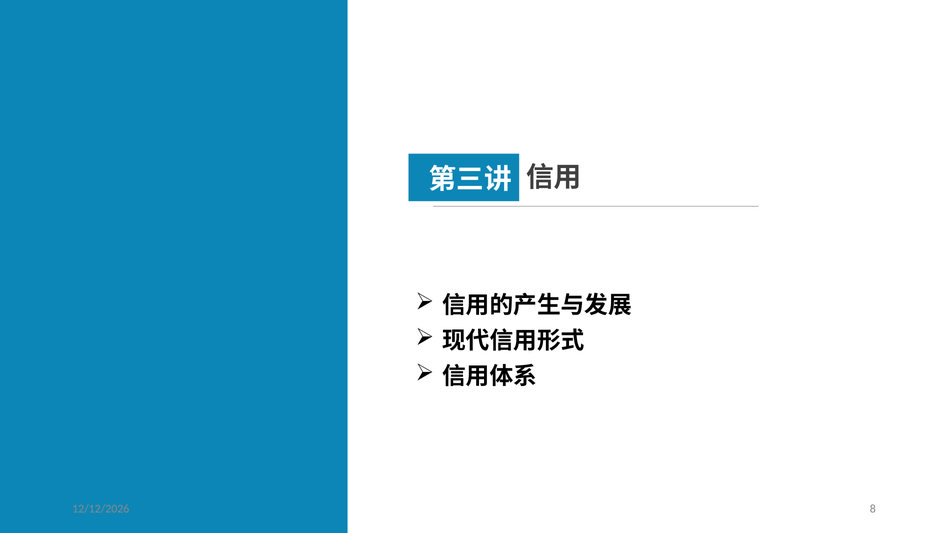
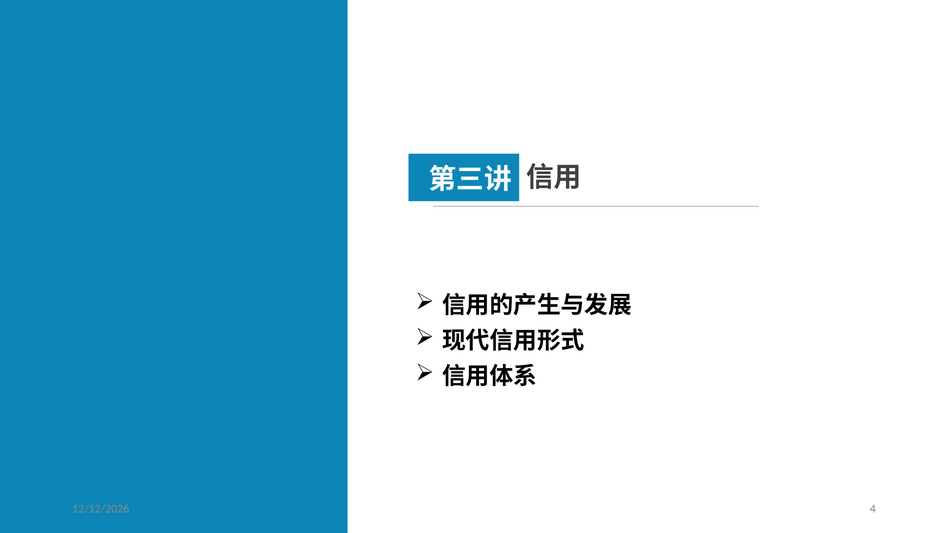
8: 8 -> 4
